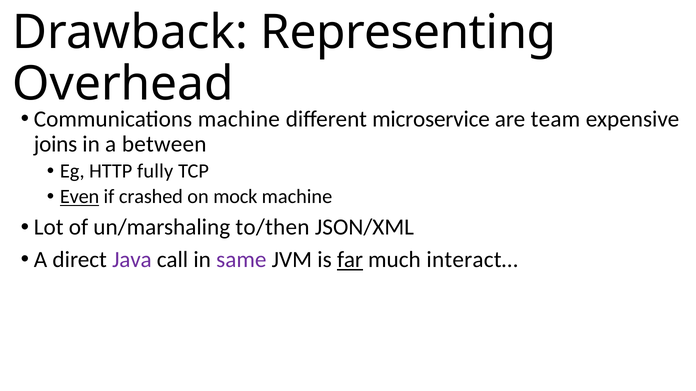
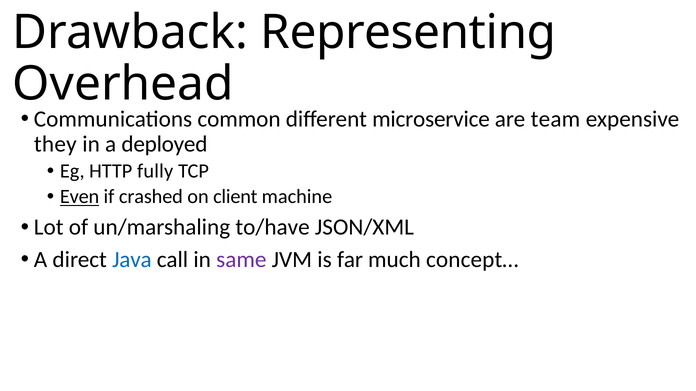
machine at (239, 119): machine -> common
joins: joins -> they
between: between -> deployed
mock: mock -> client
to/then: to/then -> to/have
Java colour: purple -> blue
far underline: present -> none
interact…: interact… -> concept…
